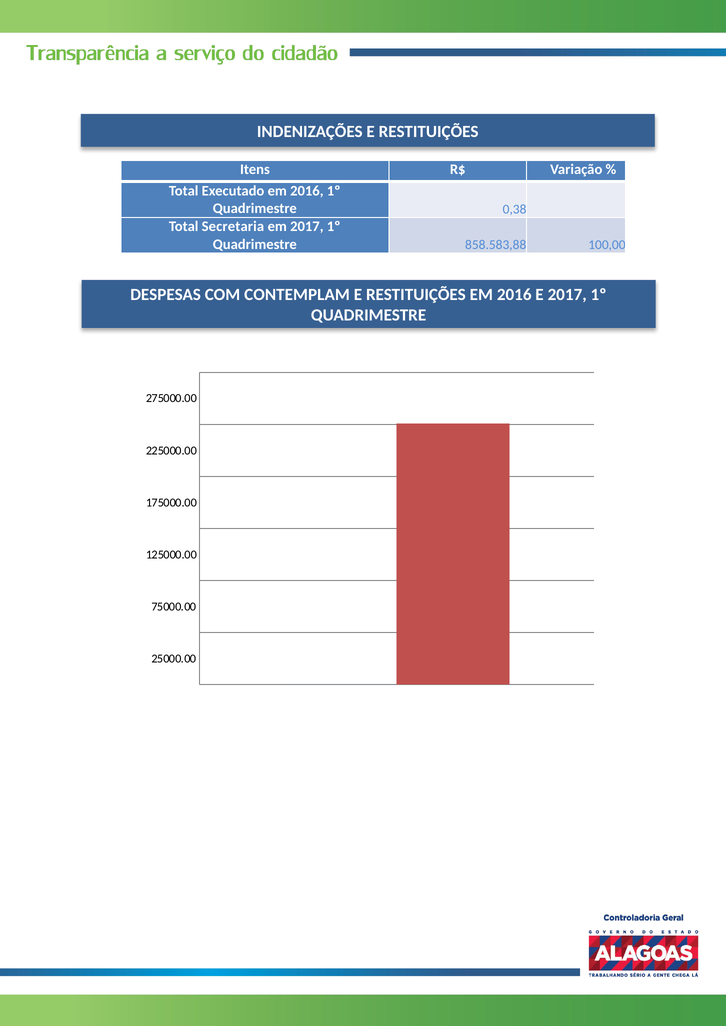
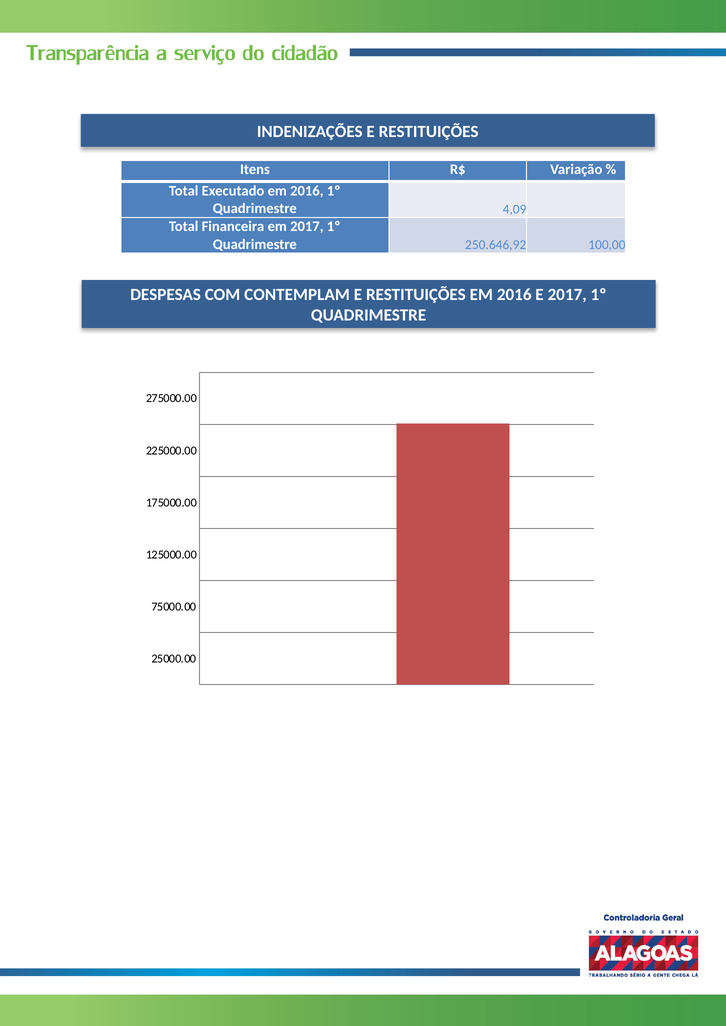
0,38: 0,38 -> 4,09
Secretaria: Secretaria -> Financeira
858.583,88: 858.583,88 -> 250.646,92
